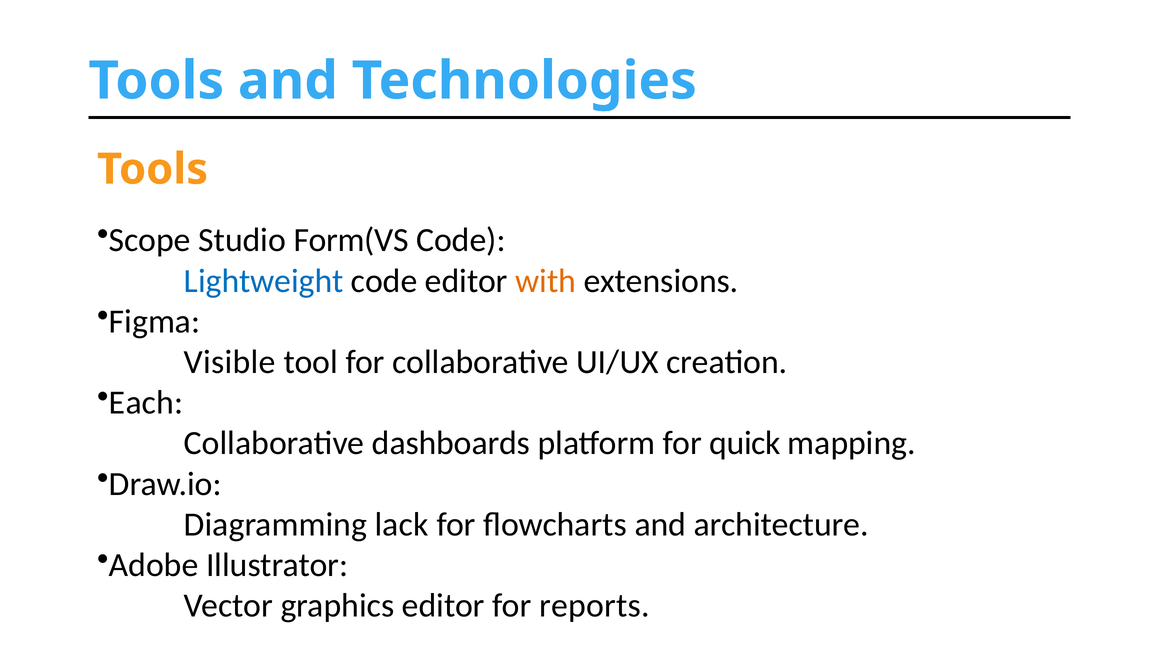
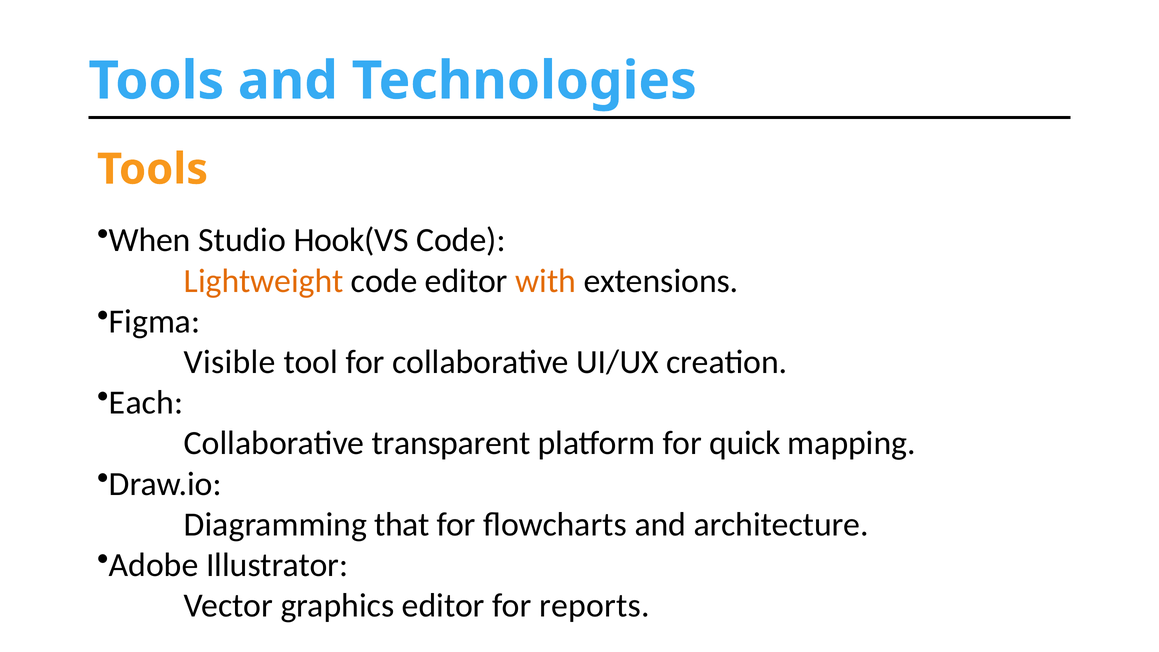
Scope: Scope -> When
Form(VS: Form(VS -> Hook(VS
Lightweight colour: blue -> orange
dashboards: dashboards -> transparent
lack: lack -> that
